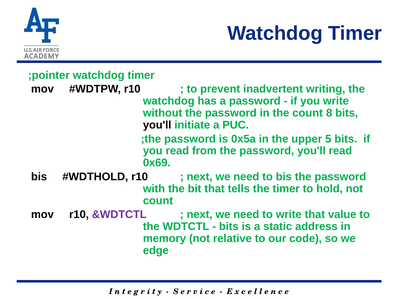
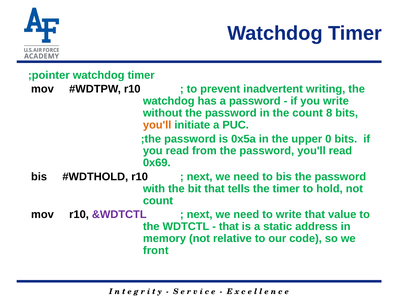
you'll at (157, 125) colour: black -> orange
5: 5 -> 0
bits at (229, 226): bits -> that
edge: edge -> front
